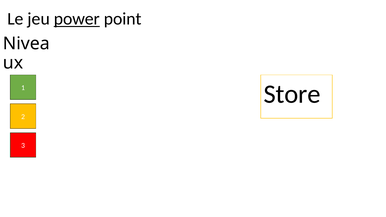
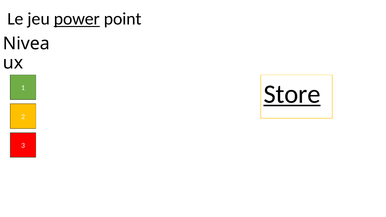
Store underline: none -> present
